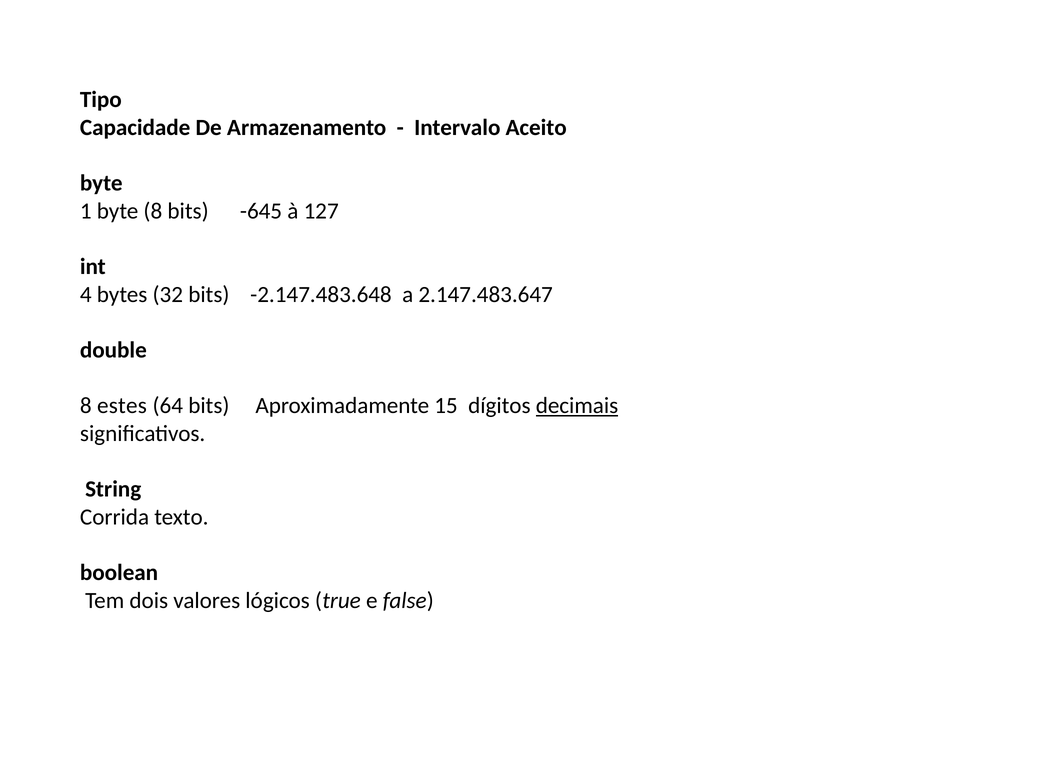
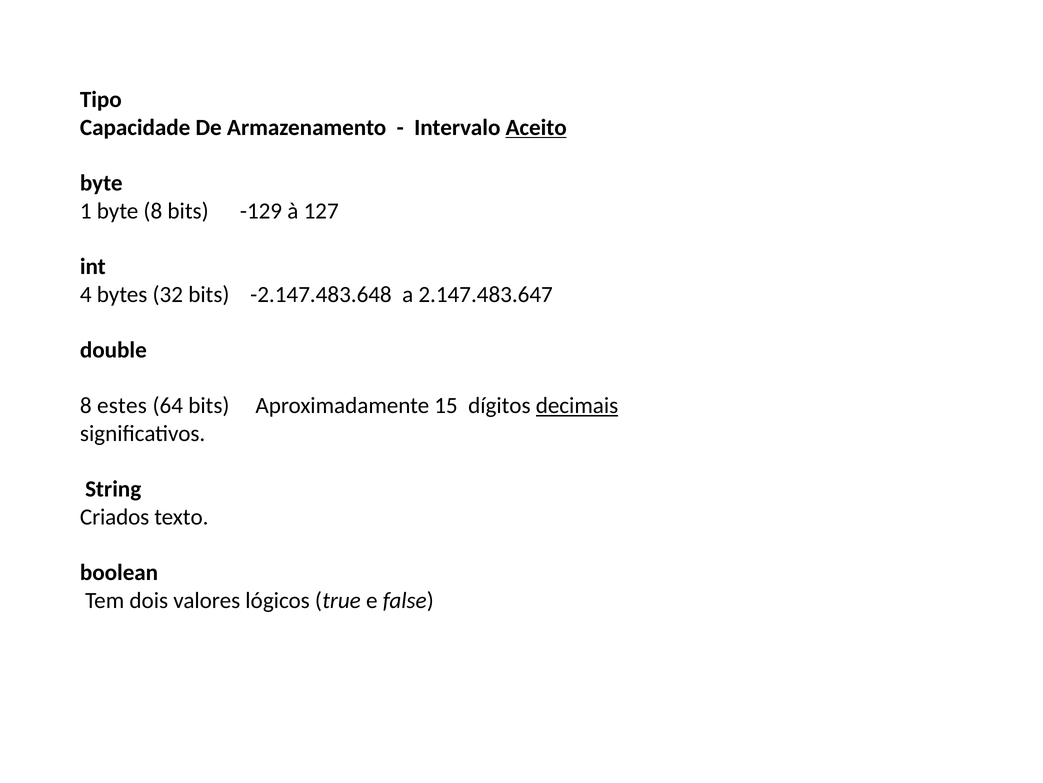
Aceito underline: none -> present
-645: -645 -> -129
Corrida: Corrida -> Criados
